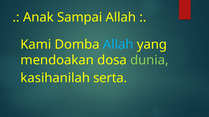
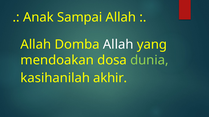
Kami at (36, 45): Kami -> Allah
Allah at (118, 45) colour: light blue -> white
serta: serta -> akhir
